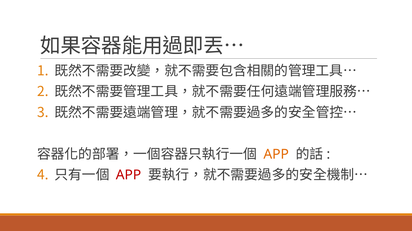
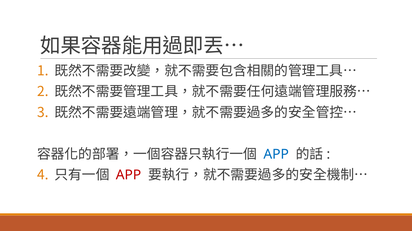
APP at (276, 155) colour: orange -> blue
